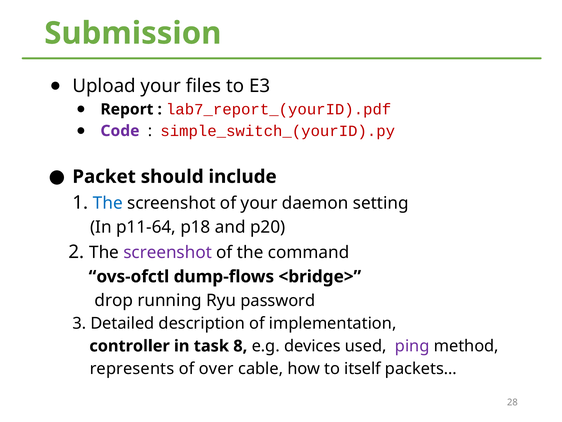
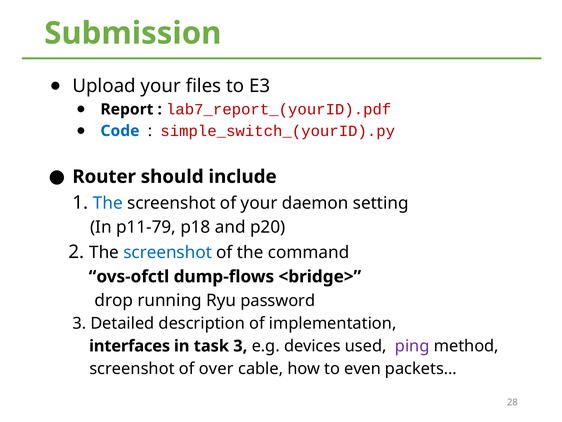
Code colour: purple -> blue
Packet: Packet -> Router
p11-64: p11-64 -> p11-79
screenshot at (168, 252) colour: purple -> blue
controller: controller -> interfaces
task 8: 8 -> 3
represents at (132, 368): represents -> screenshot
itself: itself -> even
